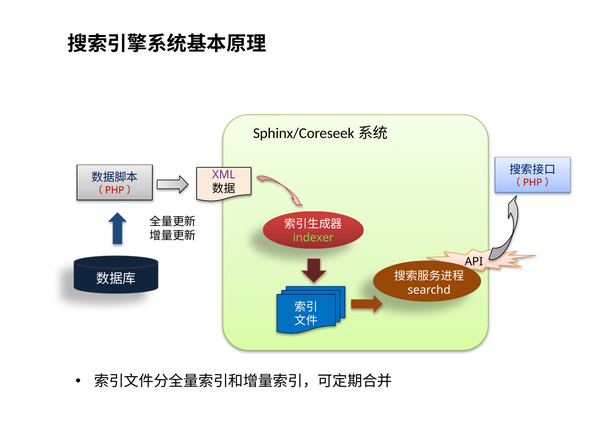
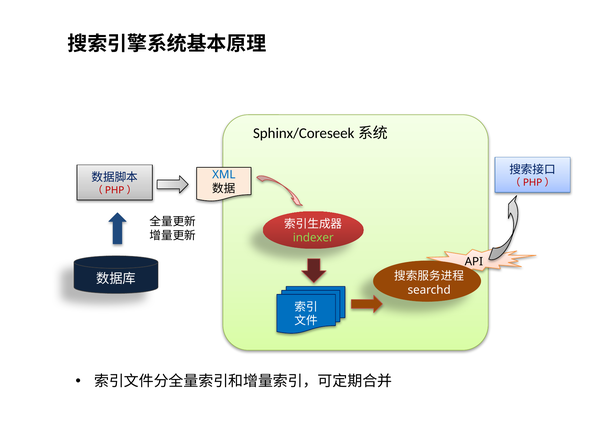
XML colour: purple -> blue
